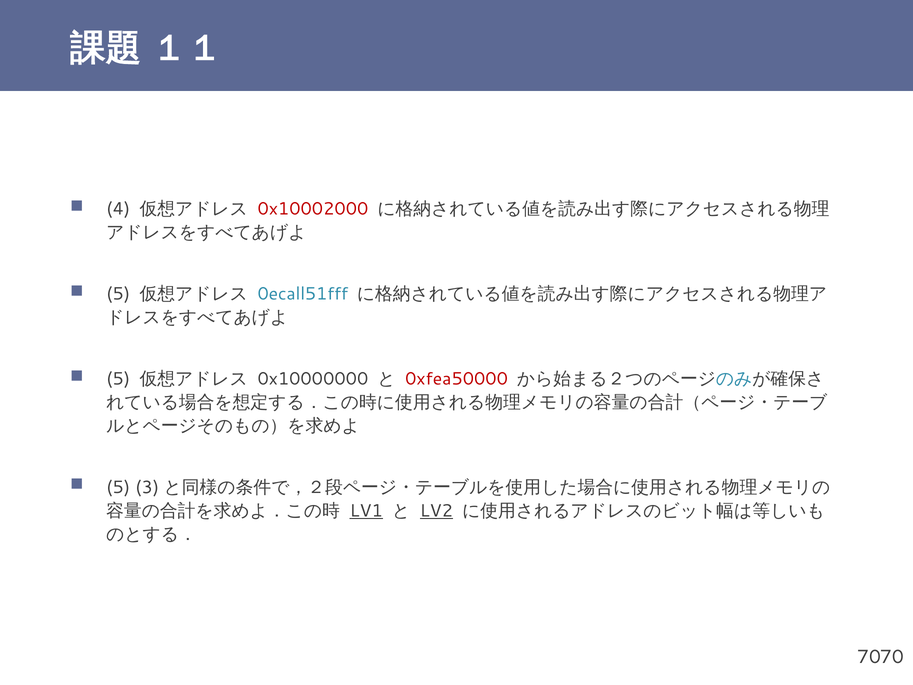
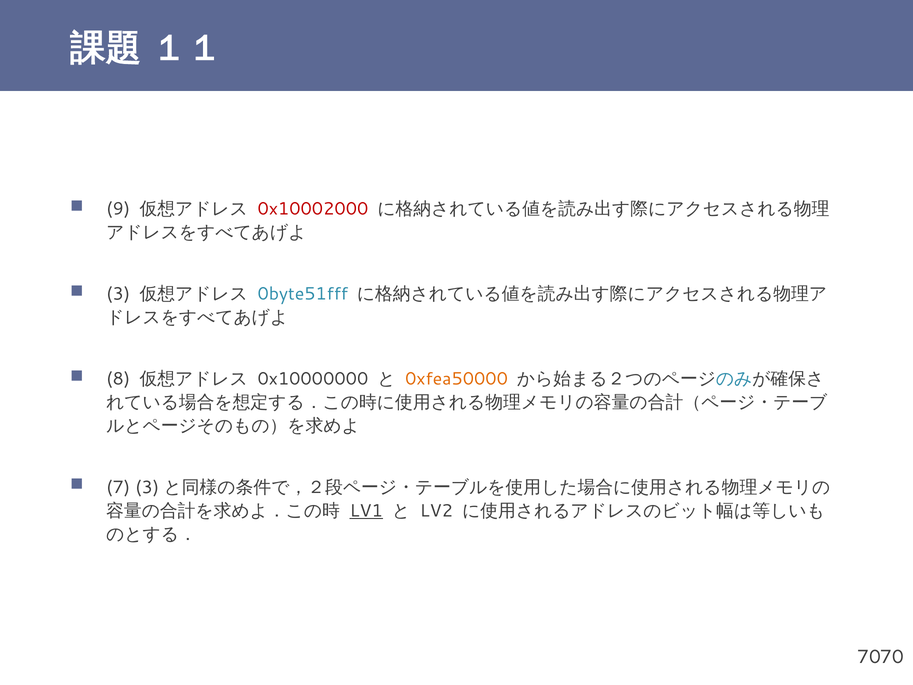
4: 4 -> 9
5 at (118, 294): 5 -> 3
0ecall51fff: 0ecall51fff -> 0byte51fff
5 at (118, 379): 5 -> 8
0xfea50000 colour: red -> orange
5 at (118, 487): 5 -> 7
LV2 underline: present -> none
